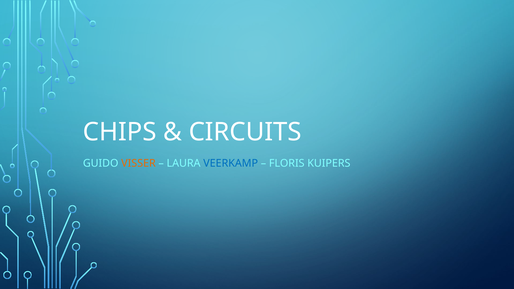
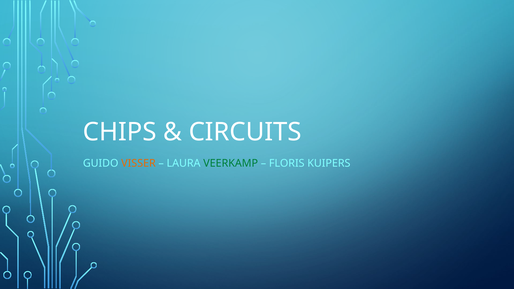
VEERKAMP colour: blue -> green
